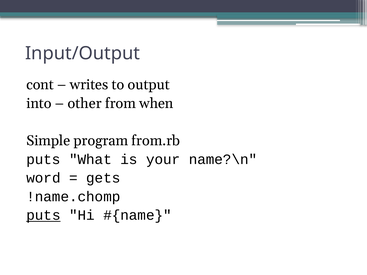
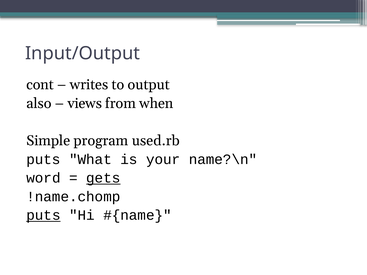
into: into -> also
other: other -> views
from.rb: from.rb -> used.rb
gets underline: none -> present
